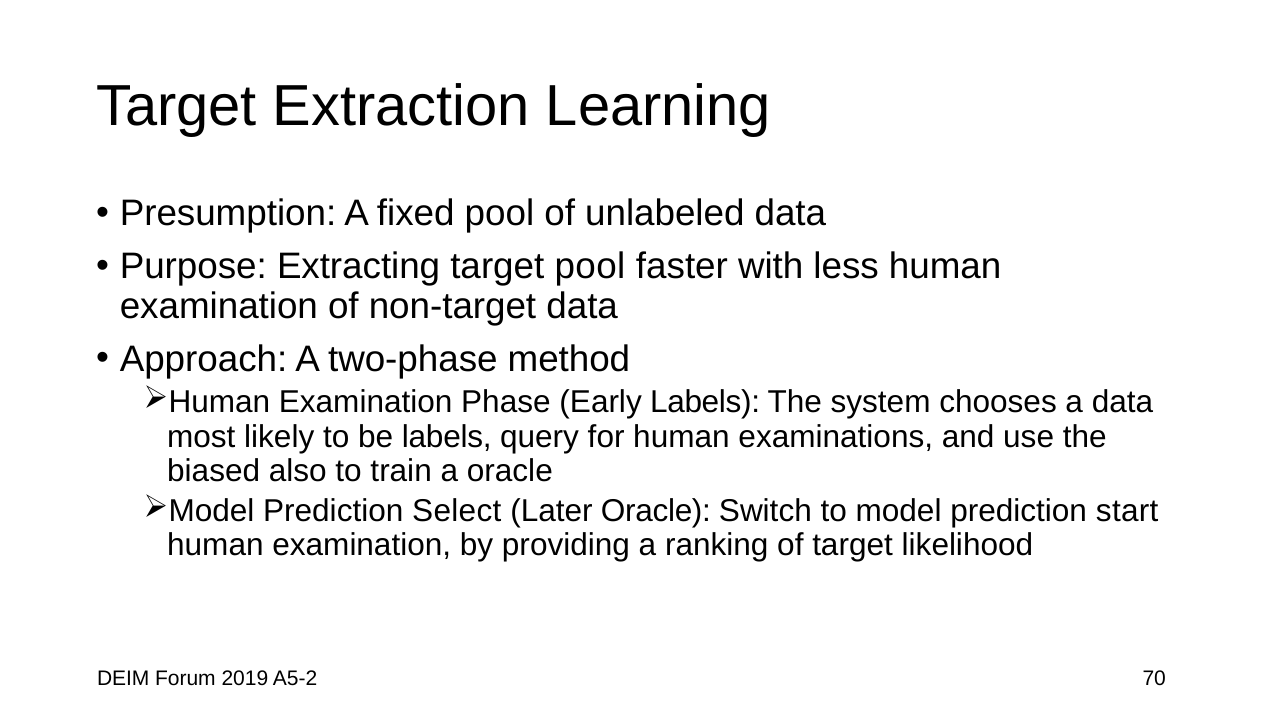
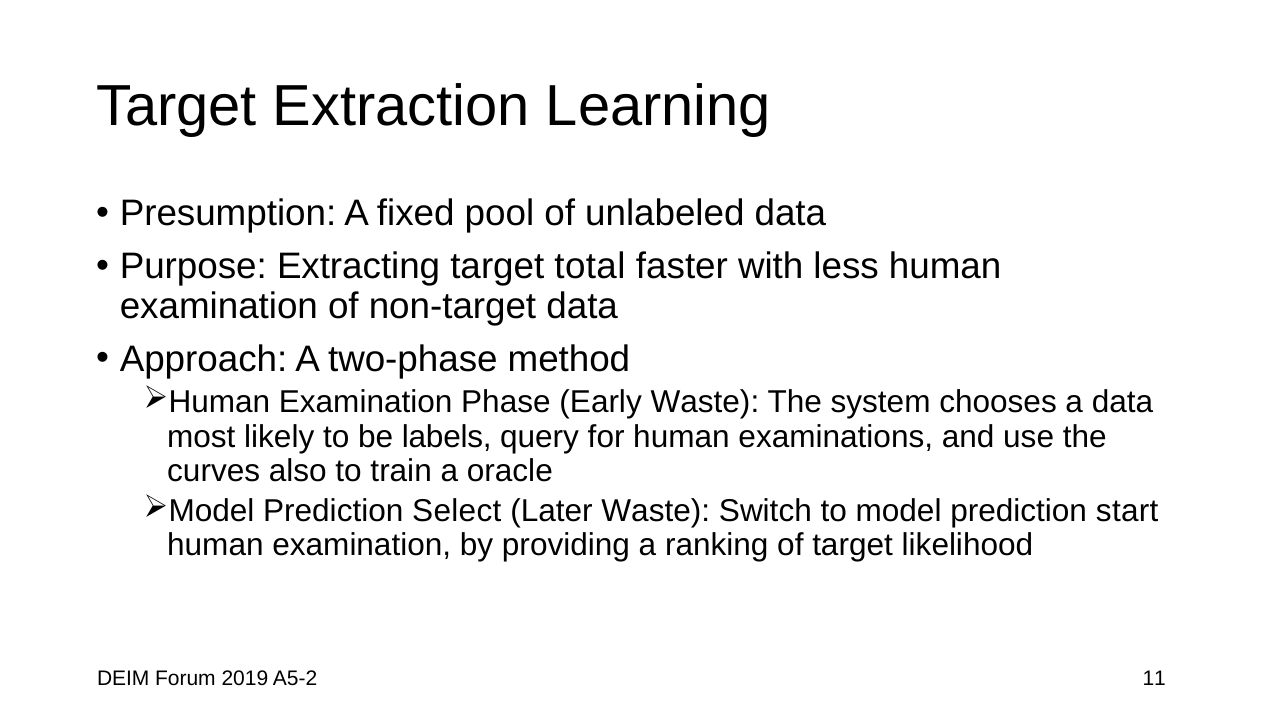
target pool: pool -> total
Early Labels: Labels -> Waste
biased: biased -> curves
Later Oracle: Oracle -> Waste
70: 70 -> 11
